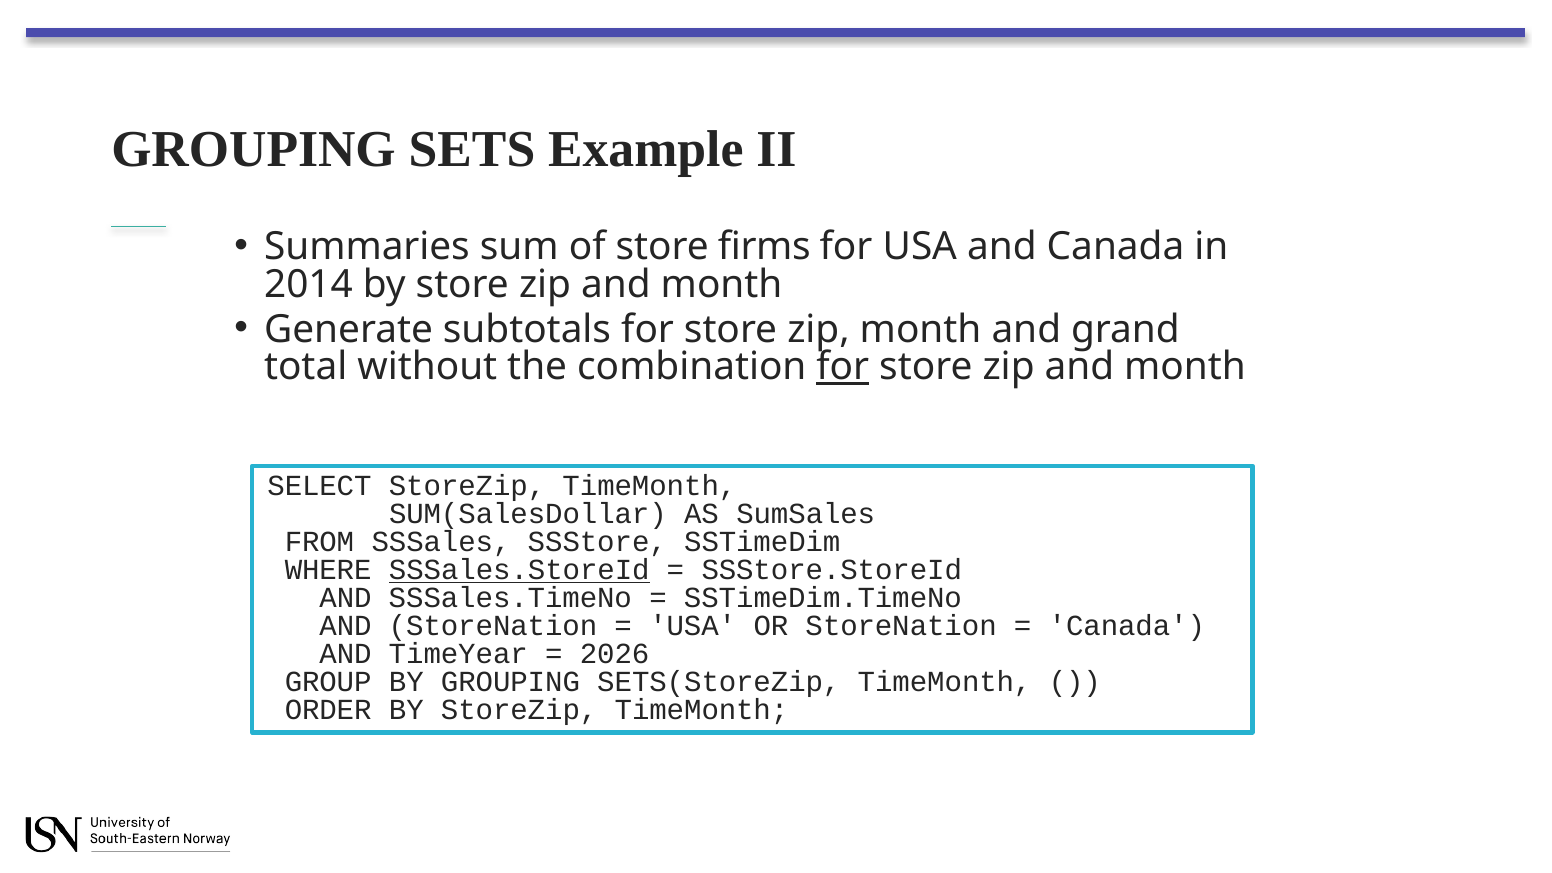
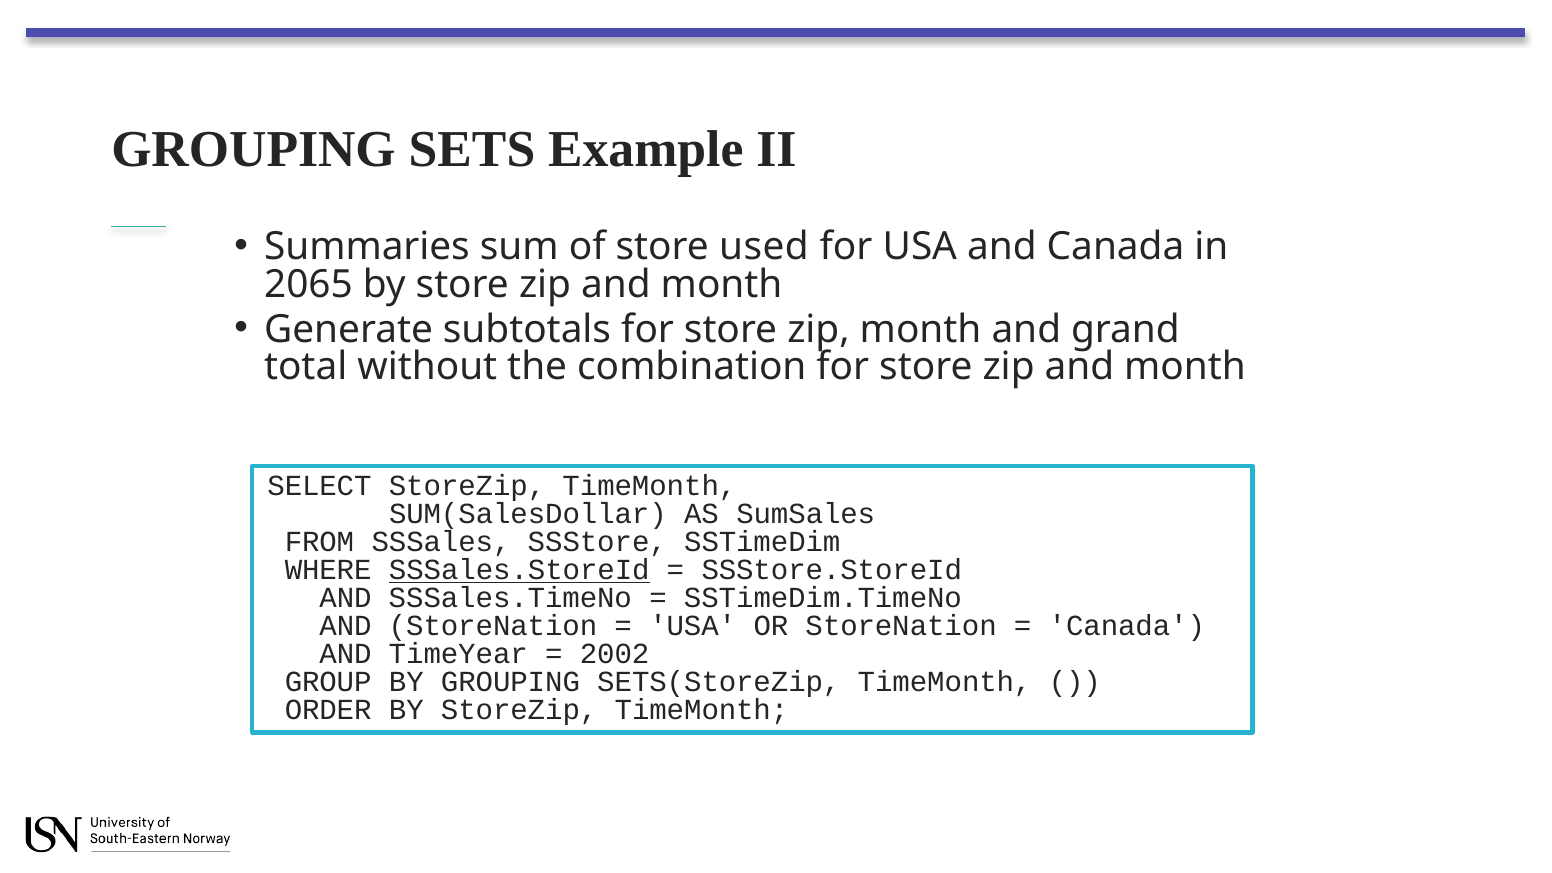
firms: firms -> used
2014: 2014 -> 2065
for at (843, 367) underline: present -> none
2026: 2026 -> 2002
